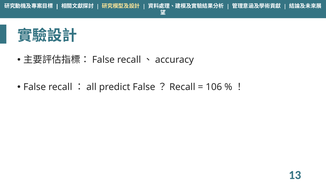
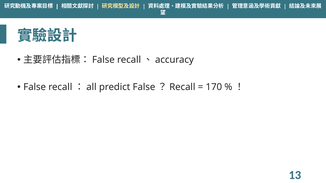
106: 106 -> 170
